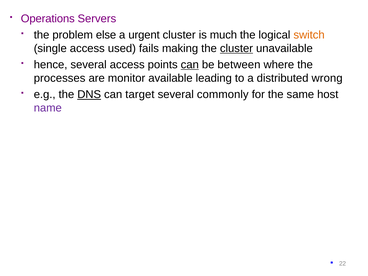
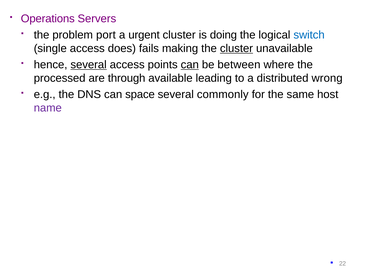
else: else -> port
much: much -> doing
switch colour: orange -> blue
used: used -> does
several at (89, 65) underline: none -> present
processes: processes -> processed
monitor: monitor -> through
DNS underline: present -> none
target: target -> space
